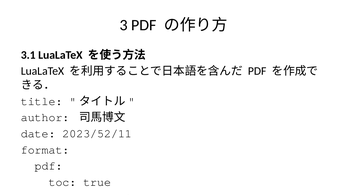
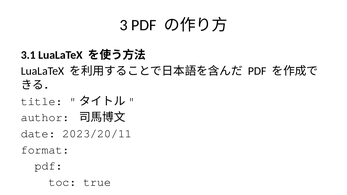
2023/52/11: 2023/52/11 -> 2023/20/11
